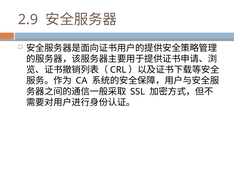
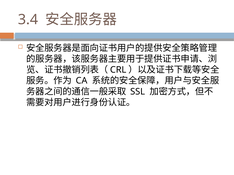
2.9: 2.9 -> 3.4
